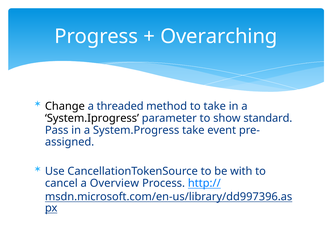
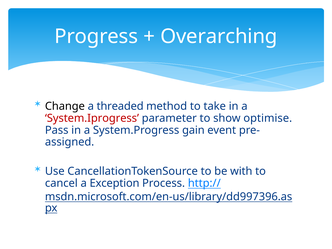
System.Iprogress colour: black -> red
standard: standard -> optimise
System.Progress take: take -> gain
Overview: Overview -> Exception
